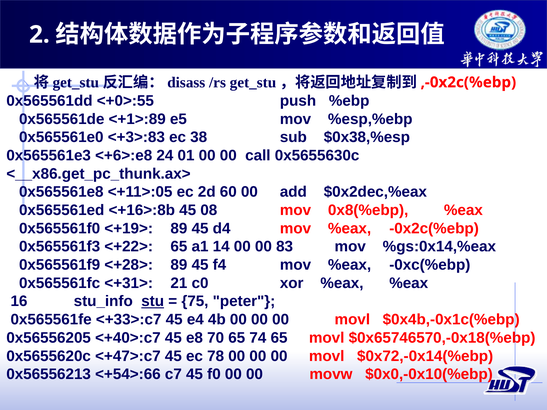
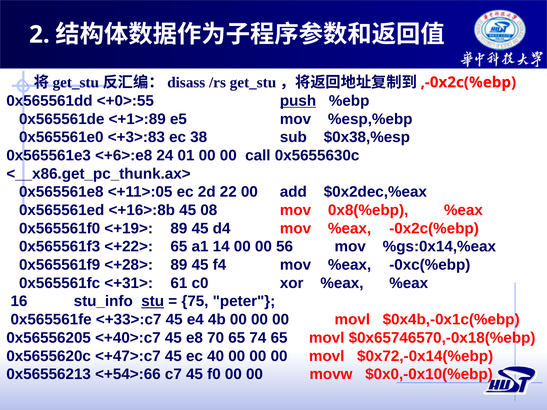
push underline: none -> present
60: 60 -> 22
83: 83 -> 56
21: 21 -> 61
78: 78 -> 40
